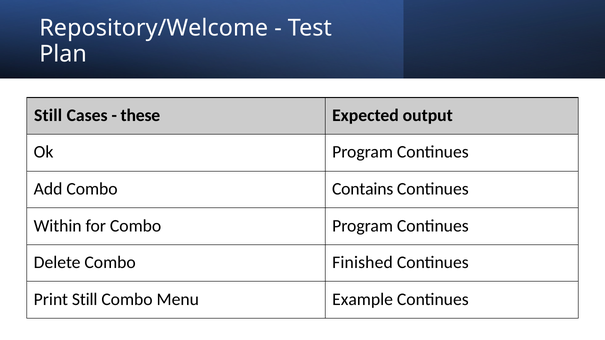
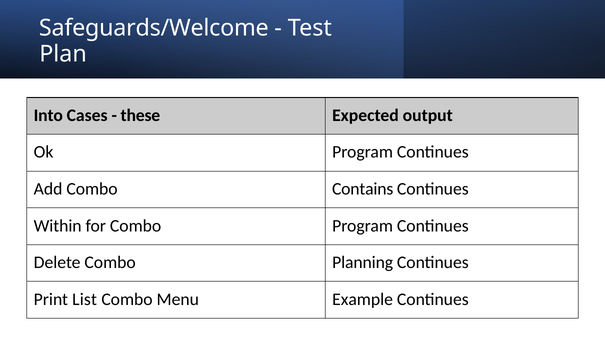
Repository/Welcome: Repository/Welcome -> Safeguards/Welcome
Still at (48, 115): Still -> Into
Finished: Finished -> Planning
Print Still: Still -> List
